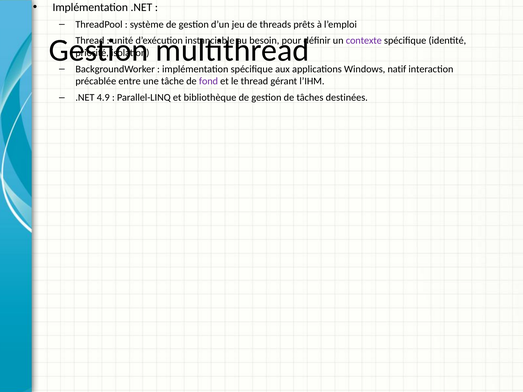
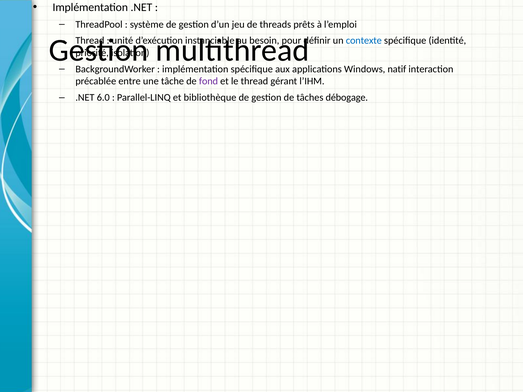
contexte colour: purple -> blue
4.9: 4.9 -> 6.0
destinées: destinées -> débogage
